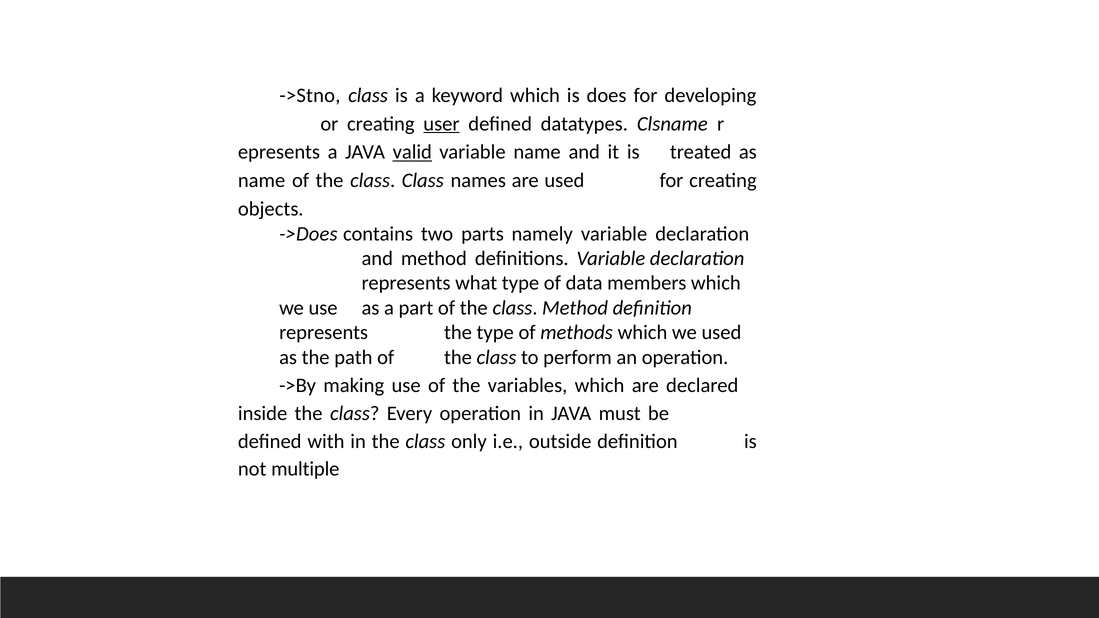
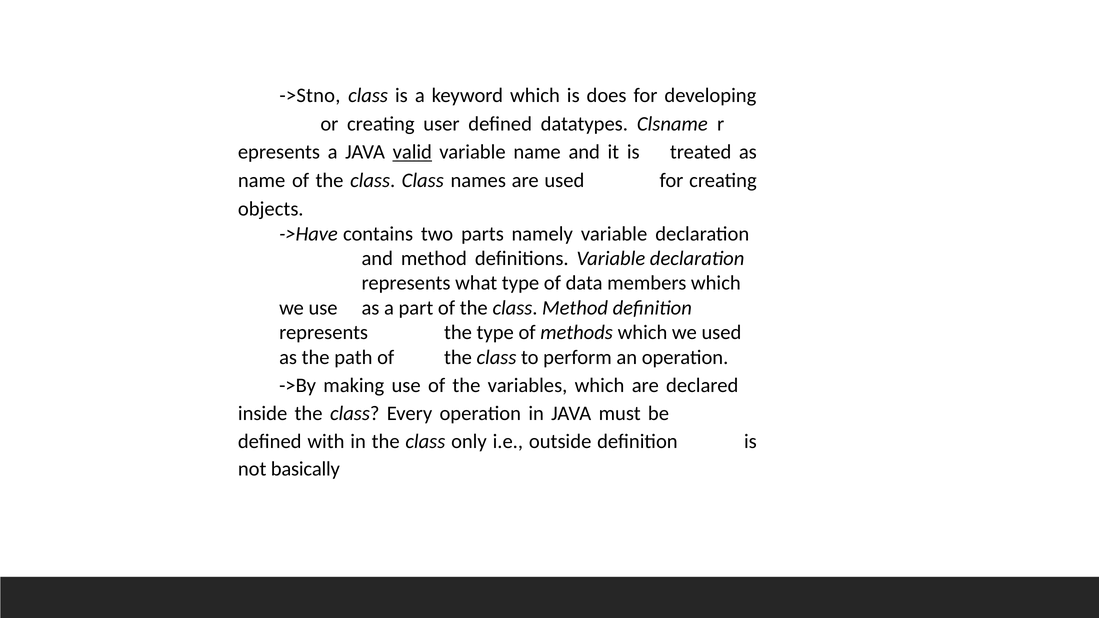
user underline: present -> none
->Does: ->Does -> ->Have
multiple: multiple -> basically
